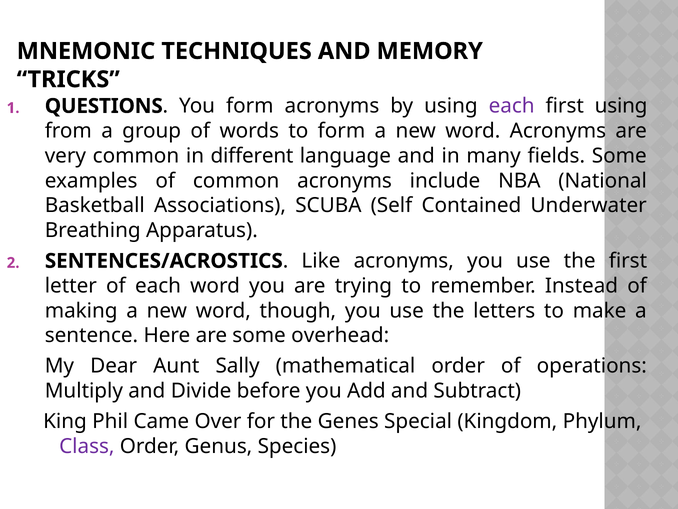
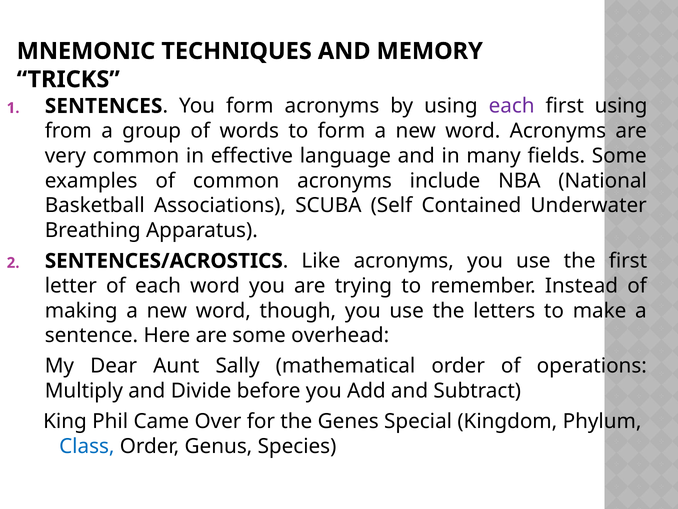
QUESTIONS: QUESTIONS -> SENTENCES
different: different -> effective
Class colour: purple -> blue
